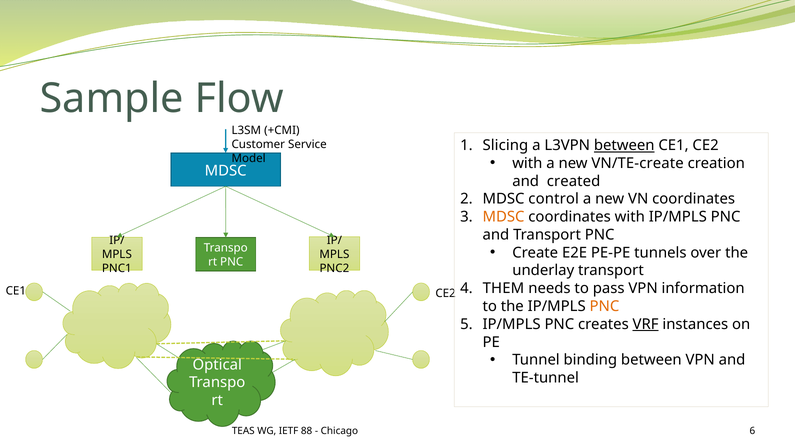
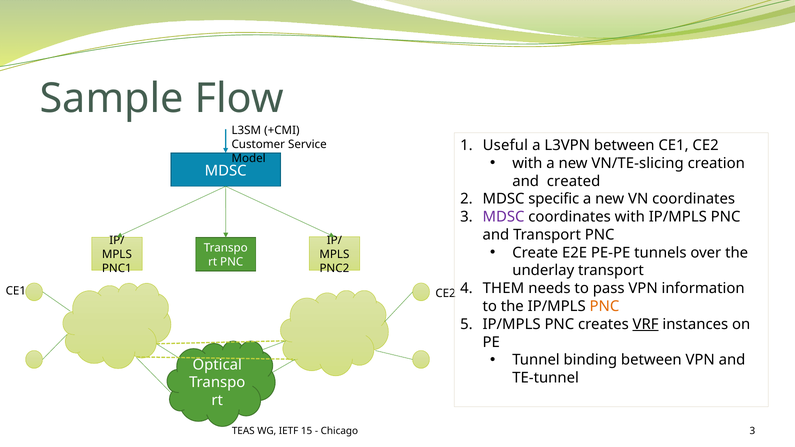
Slicing: Slicing -> Useful
between at (624, 145) underline: present -> none
VN/TE-create: VN/TE-create -> VN/TE-slicing
control: control -> specific
MDSC at (504, 217) colour: orange -> purple
88: 88 -> 15
Chicago 6: 6 -> 3
